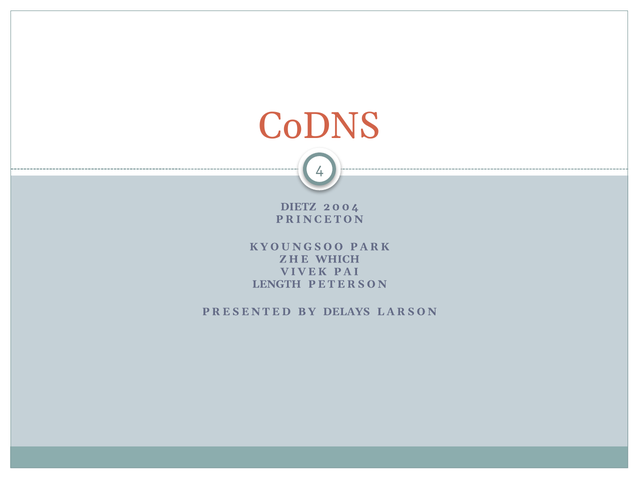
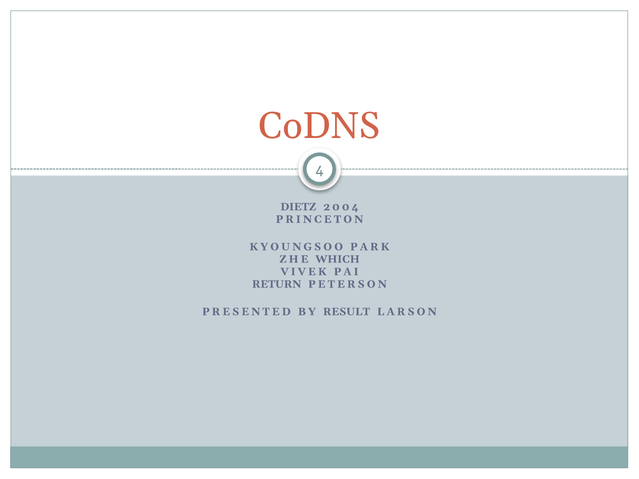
LENGTH: LENGTH -> RETURN
DELAYS: DELAYS -> RESULT
